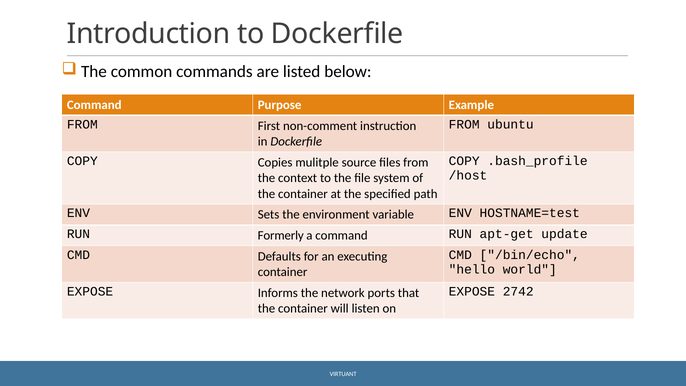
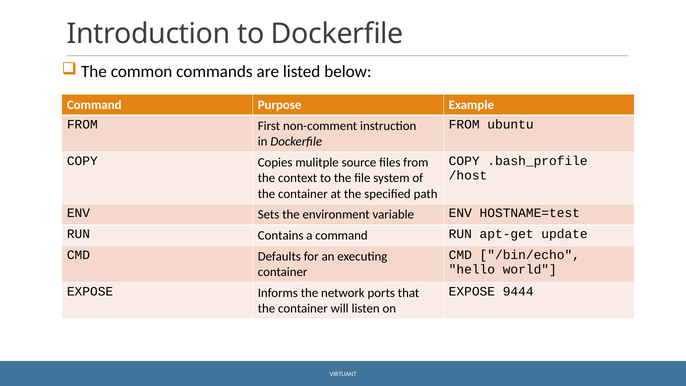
Formerly: Formerly -> Contains
2742: 2742 -> 9444
